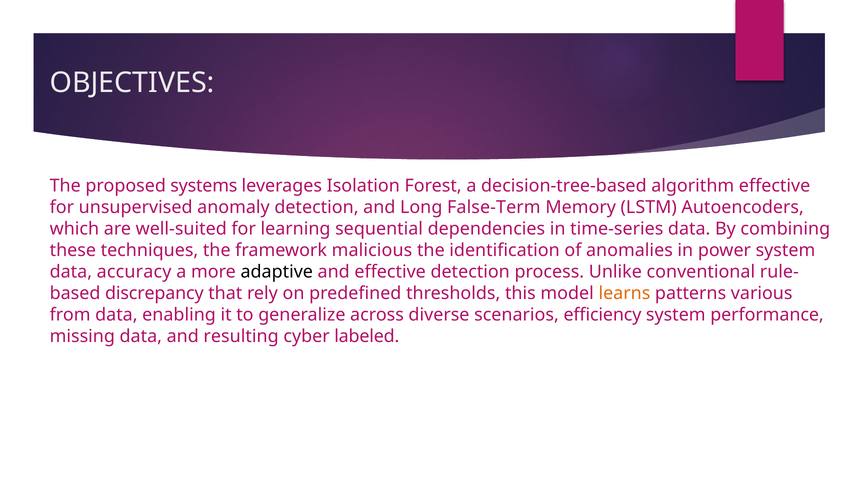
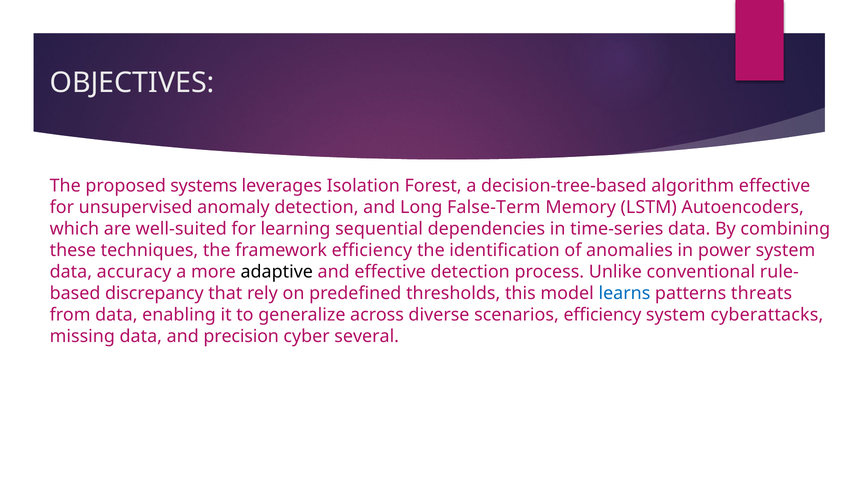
framework malicious: malicious -> efficiency
learns colour: orange -> blue
various: various -> threats
performance: performance -> cyberattacks
resulting: resulting -> precision
labeled: labeled -> several
